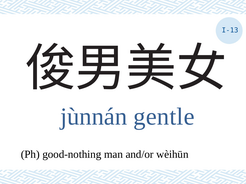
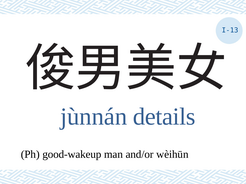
gentle: gentle -> details
good-nothing: good-nothing -> good-wakeup
